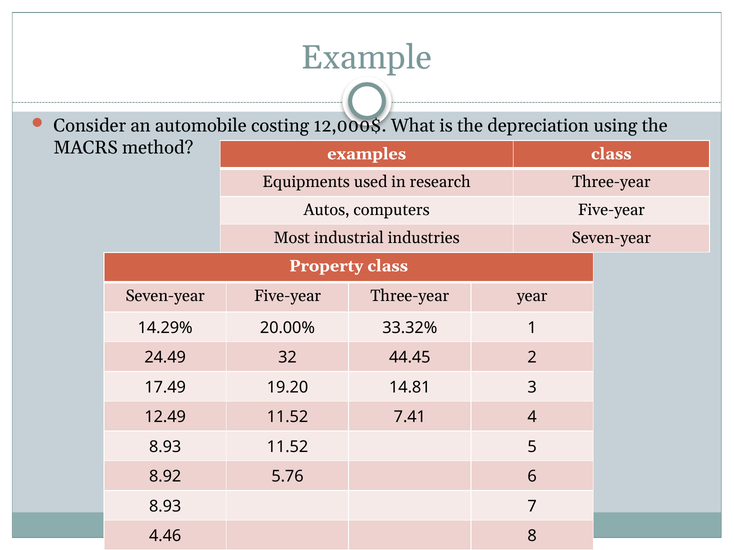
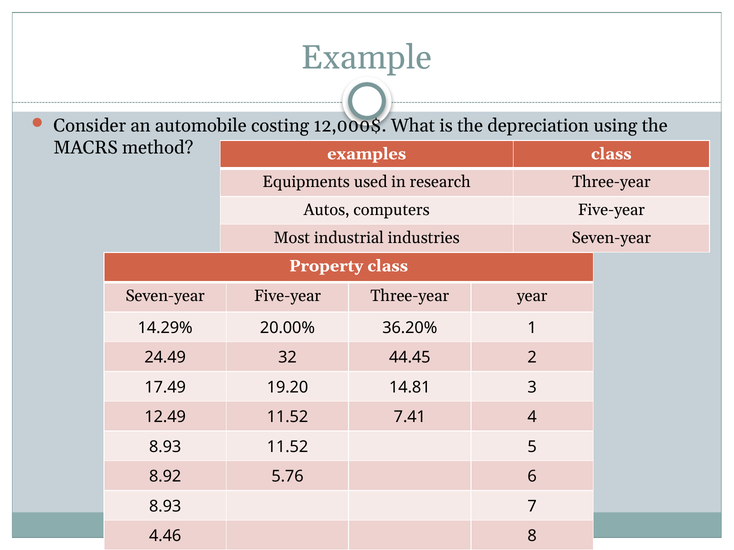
33.32%: 33.32% -> 36.20%
